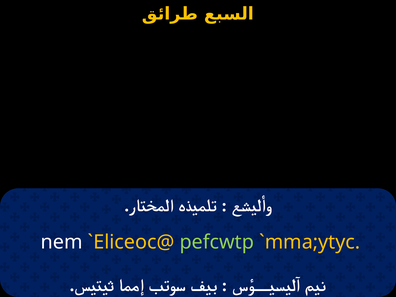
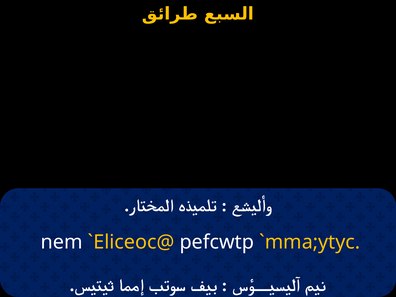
pefcwtp colour: light green -> white
